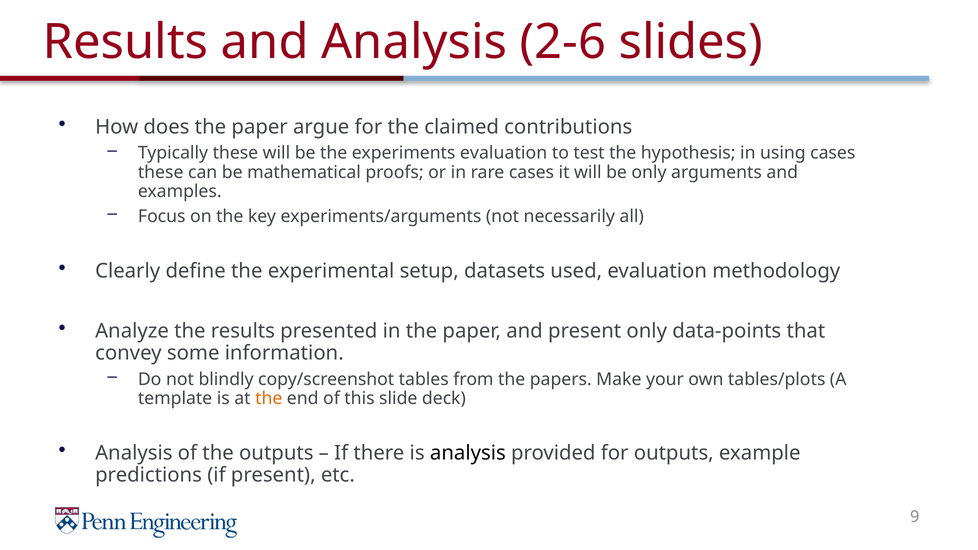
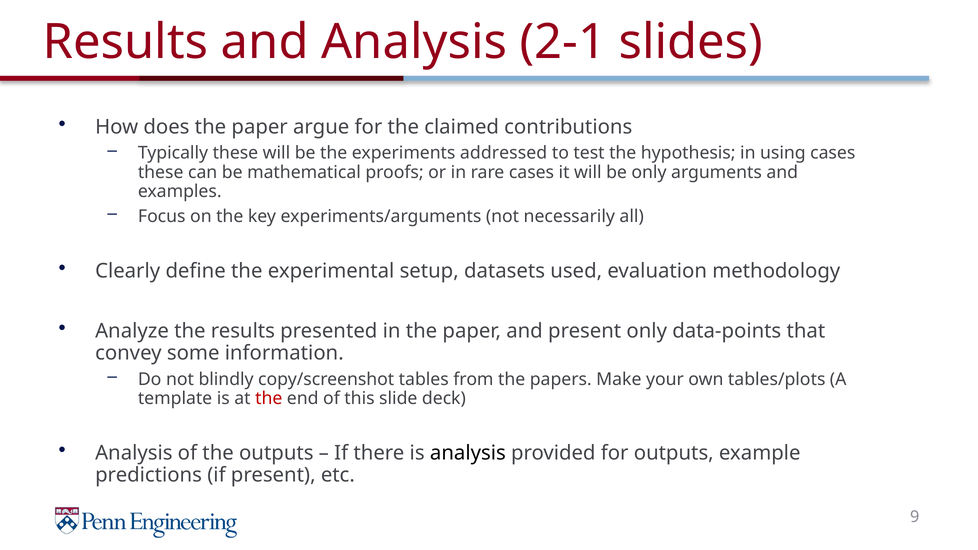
2-6: 2-6 -> 2-1
experiments evaluation: evaluation -> addressed
the at (269, 399) colour: orange -> red
